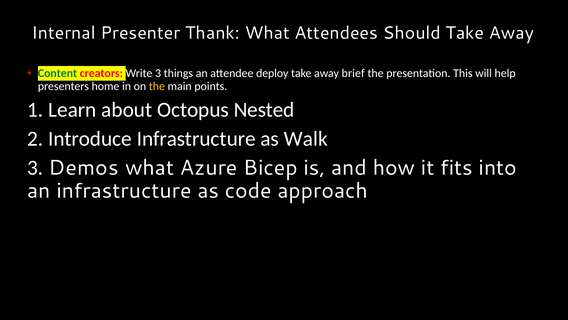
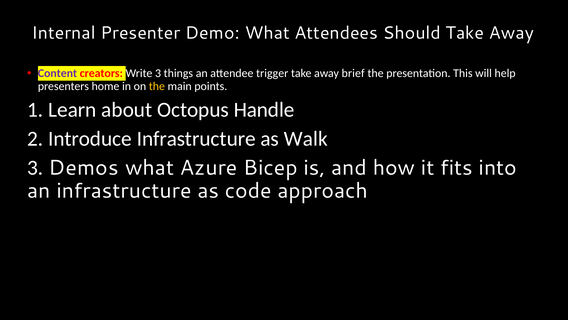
Thank: Thank -> Demo
Content colour: green -> purple
deploy: deploy -> trigger
Nested: Nested -> Handle
